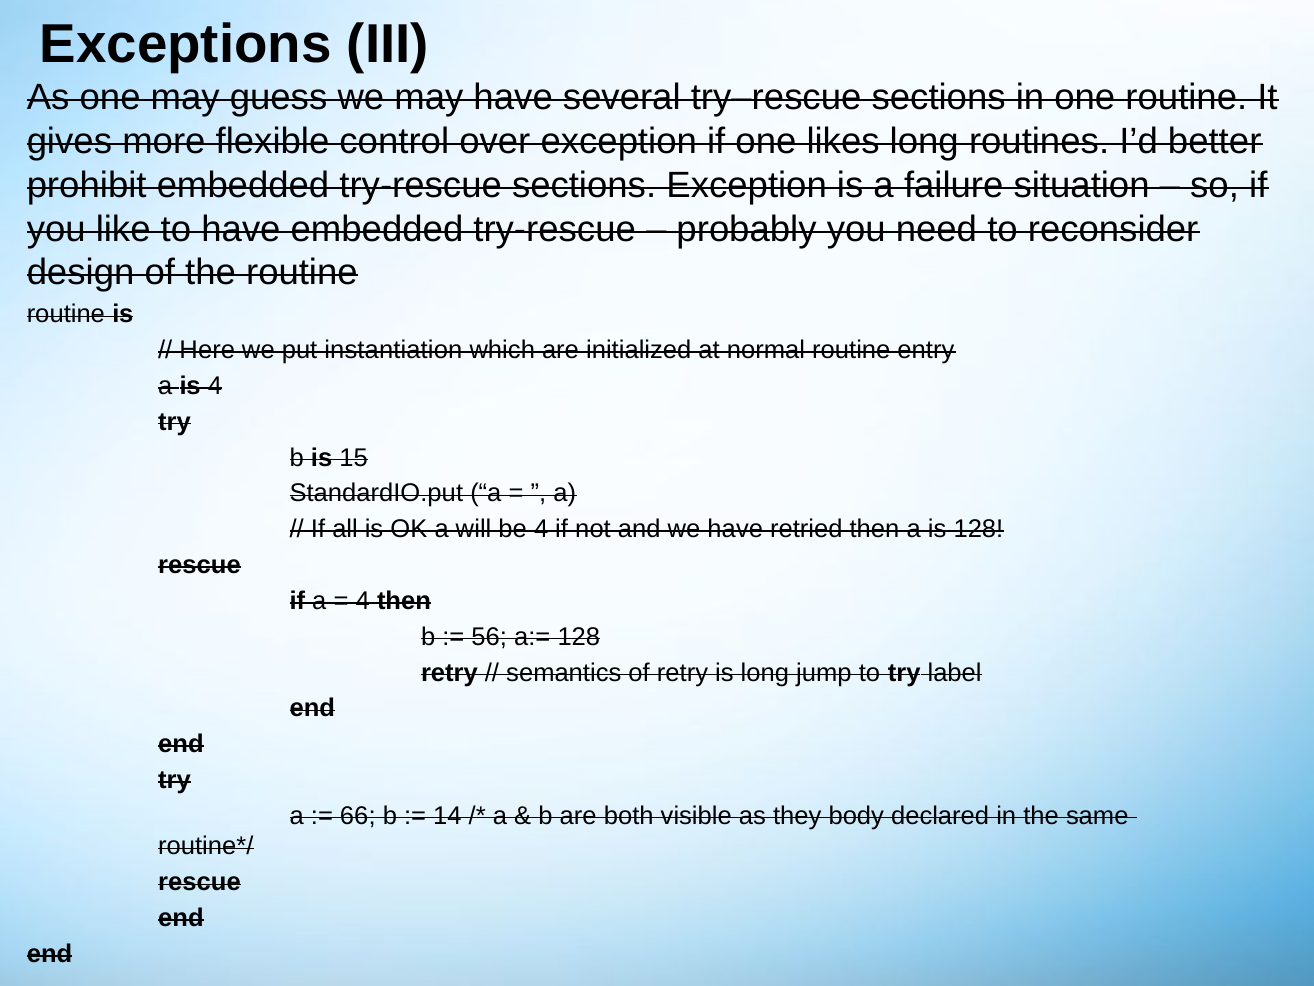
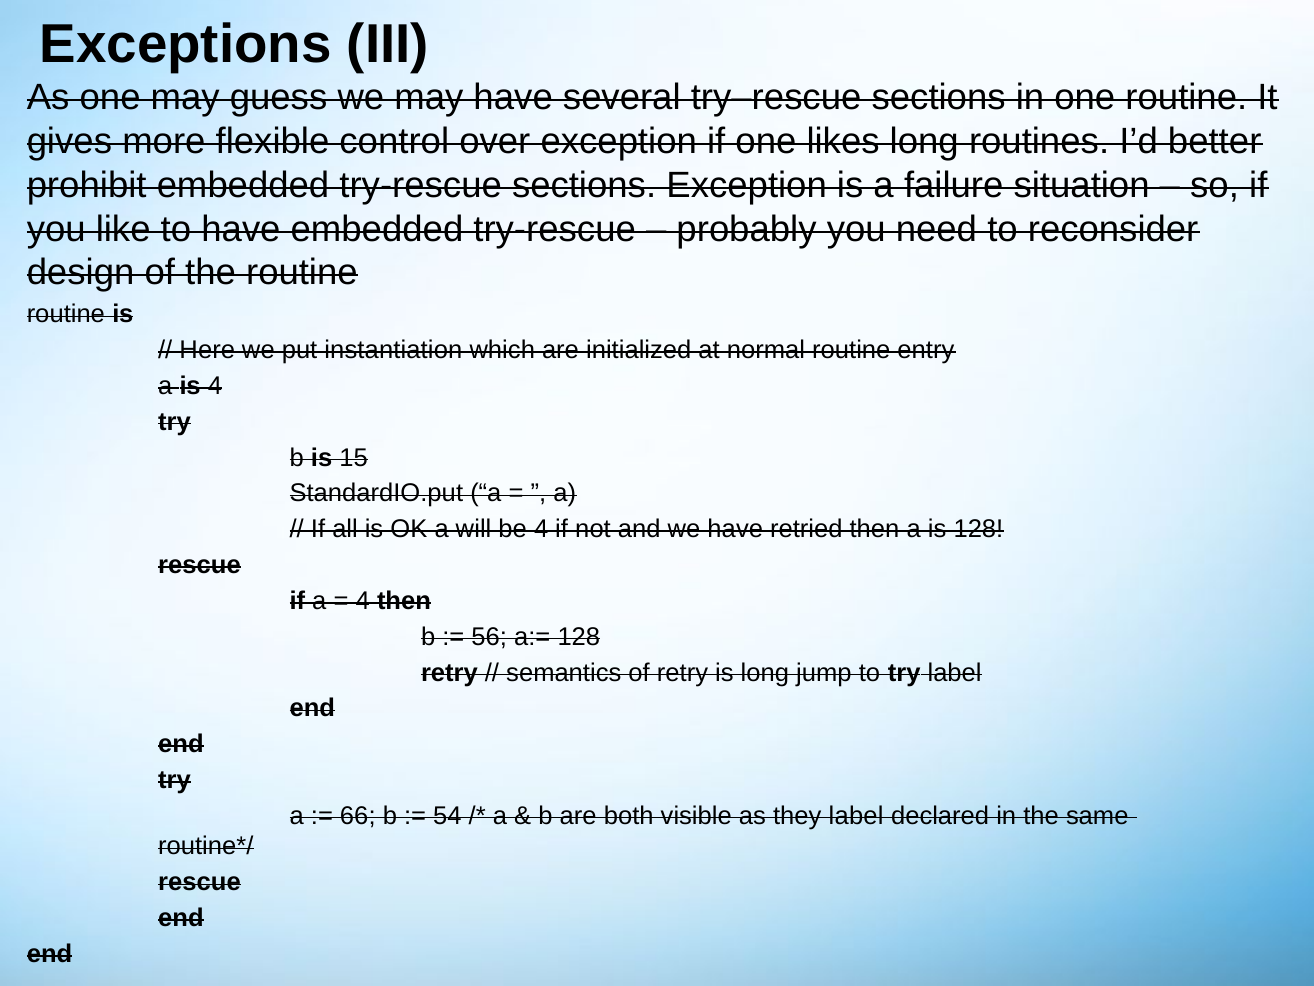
14: 14 -> 54
they body: body -> label
